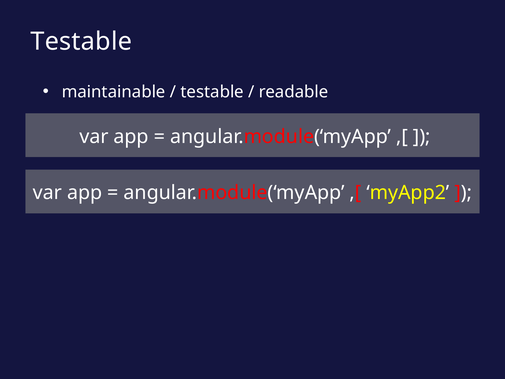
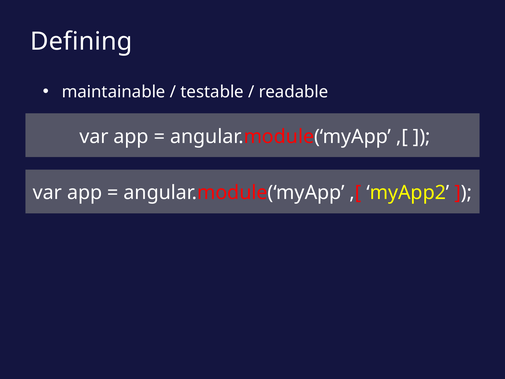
Testable at (81, 42): Testable -> Defining
